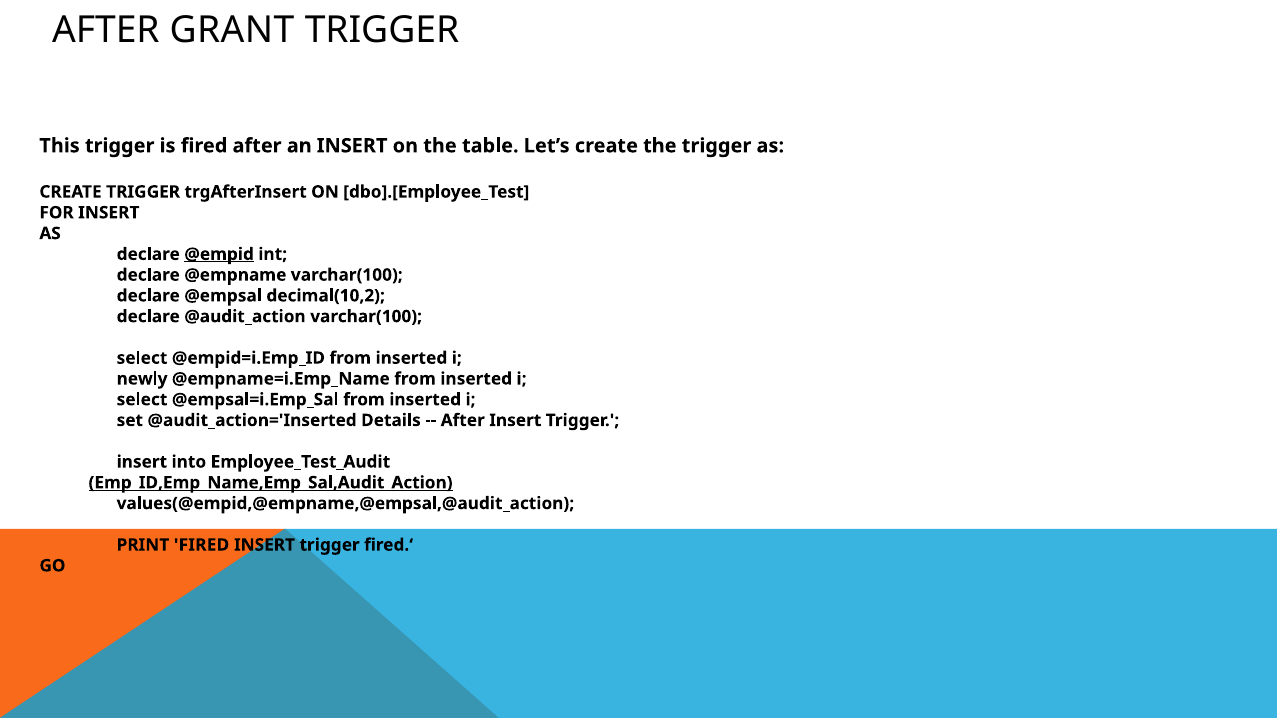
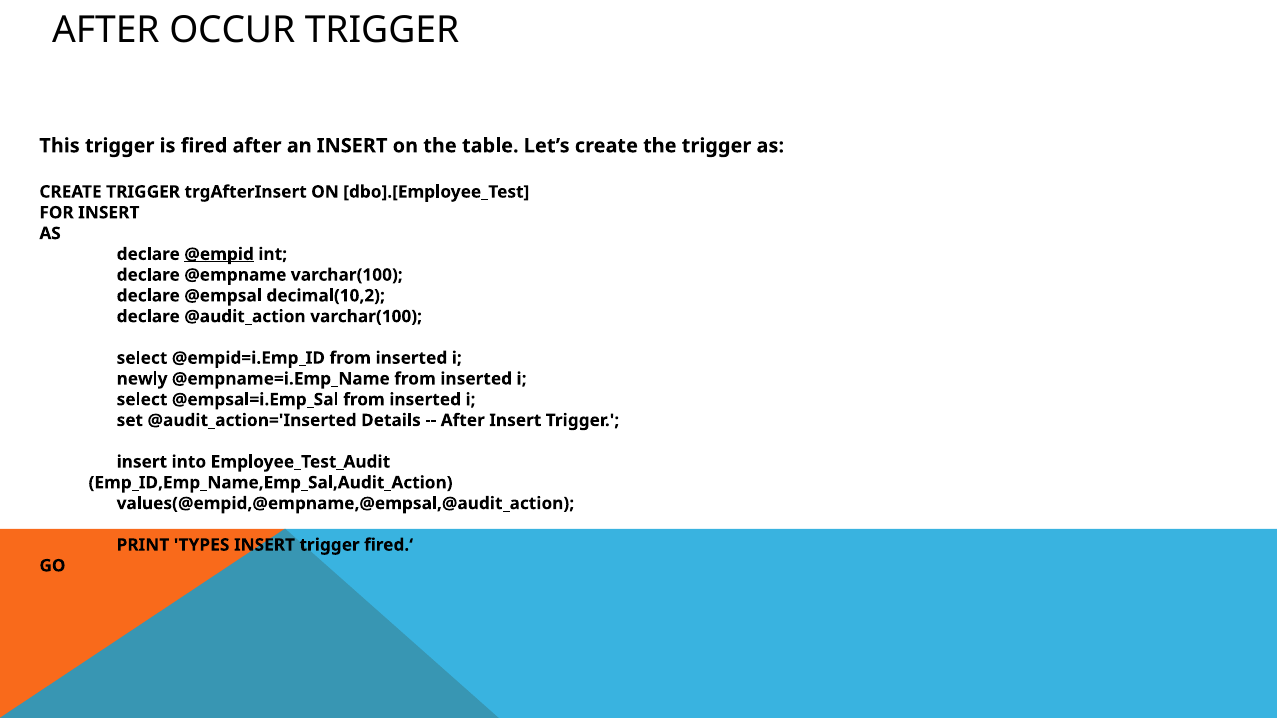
GRANT: GRANT -> OCCUR
Emp_ID,Emp_Name,Emp_Sal,Audit_Action underline: present -> none
PRINT FIRED: FIRED -> TYPES
